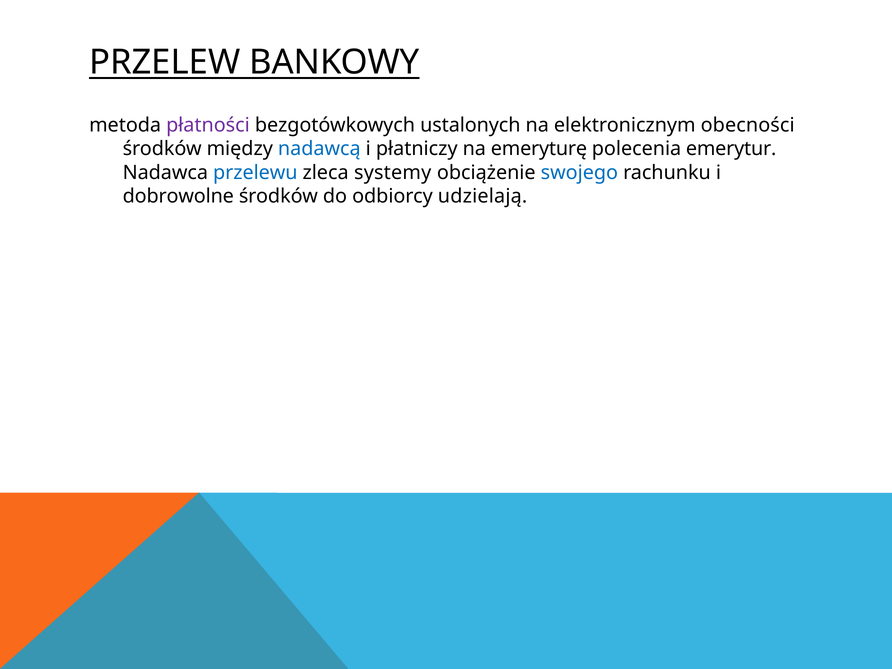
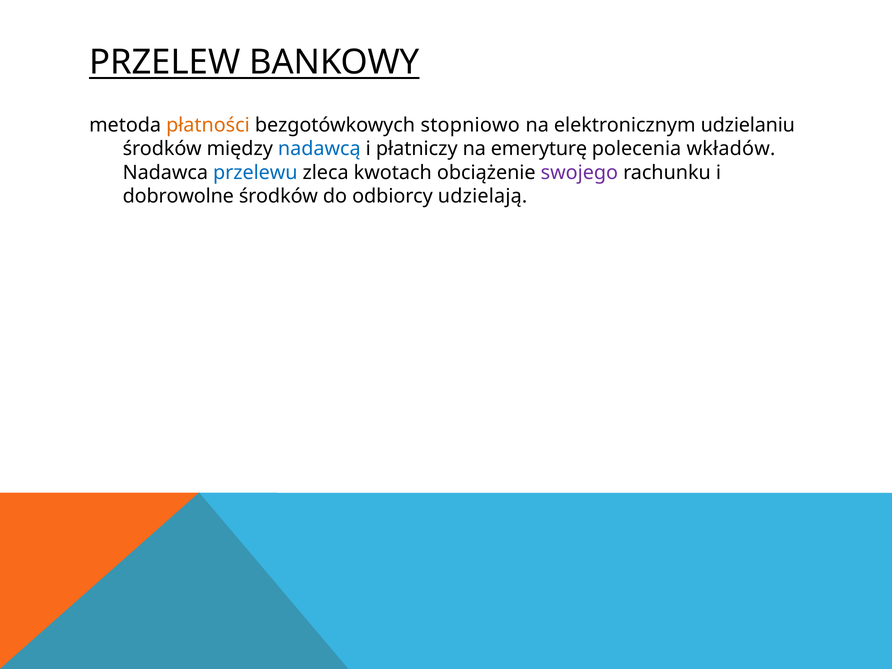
płatności colour: purple -> orange
ustalonych: ustalonych -> stopniowo
obecności: obecności -> udzielaniu
emerytur: emerytur -> wkładów
systemy: systemy -> kwotach
swojego colour: blue -> purple
